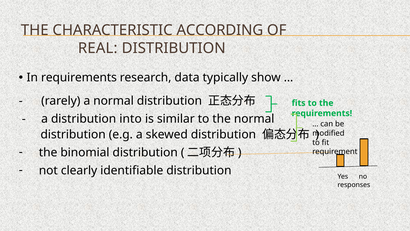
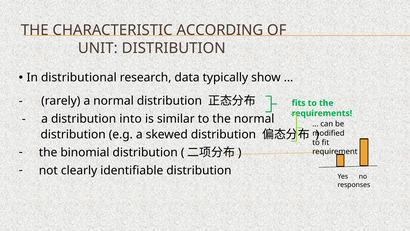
REAL: REAL -> UNIT
In requirements: requirements -> distributional
